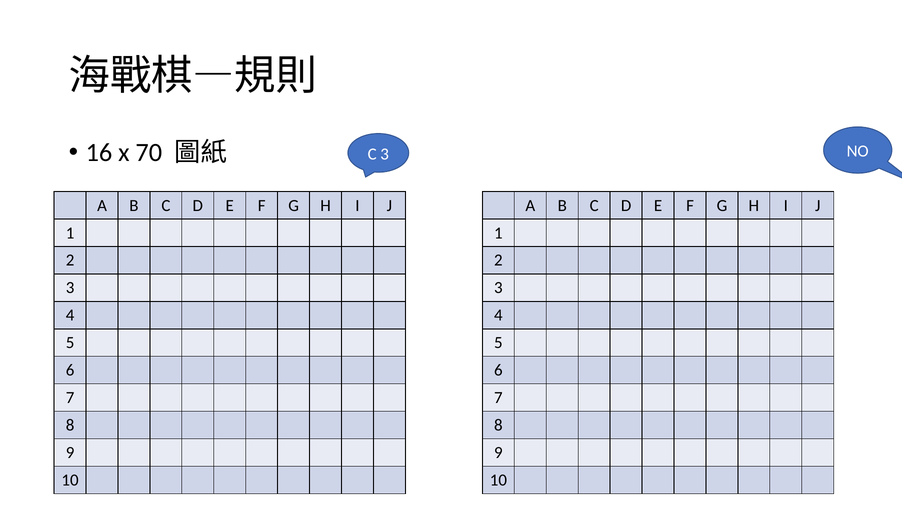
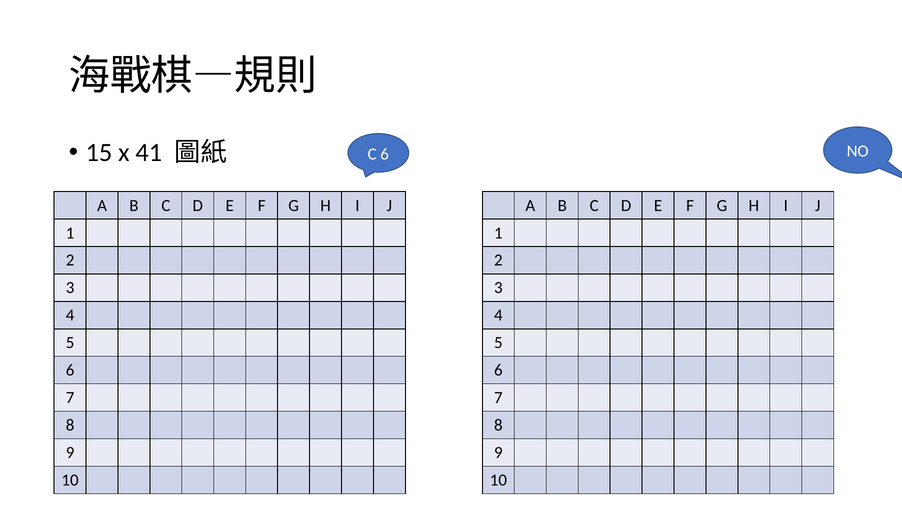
16: 16 -> 15
70: 70 -> 41
C 3: 3 -> 6
